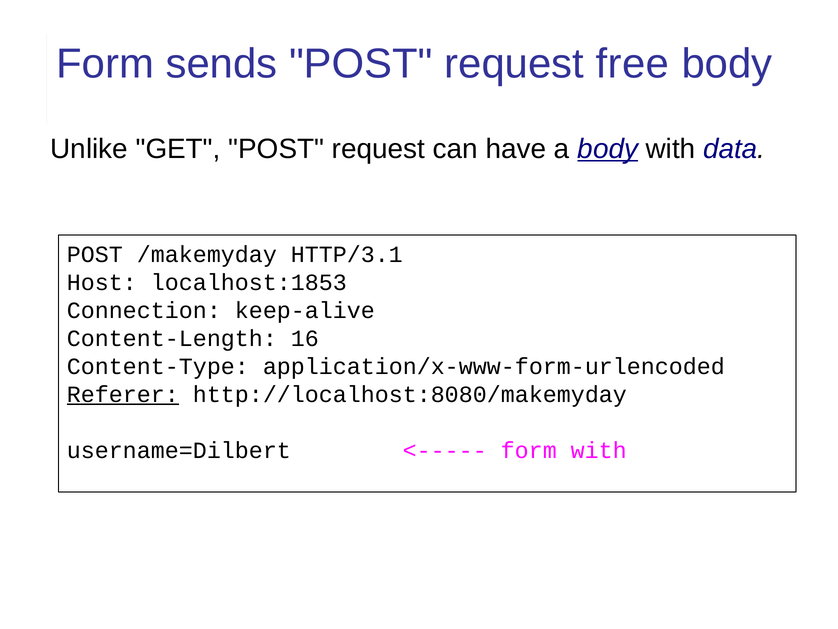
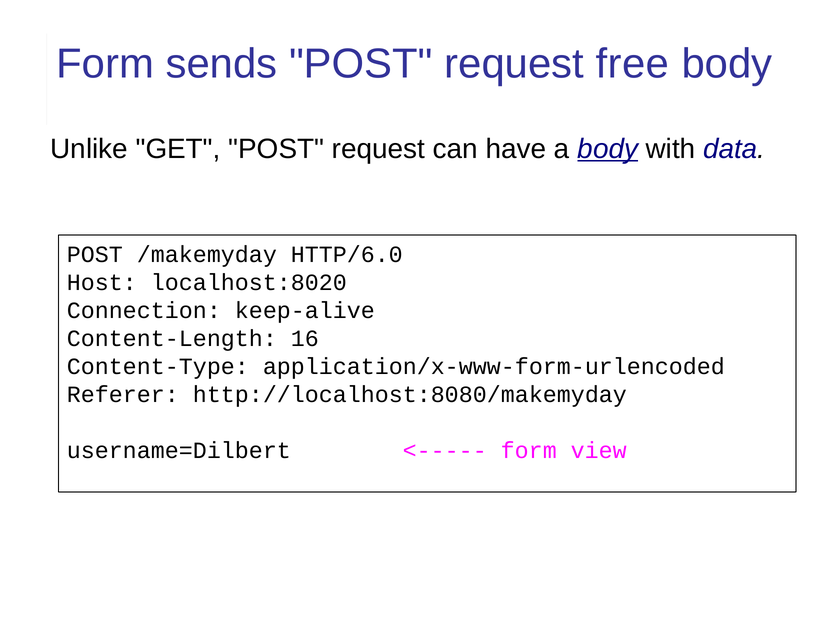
HTTP/3.1: HTTP/3.1 -> HTTP/6.0
localhost:1853: localhost:1853 -> localhost:8020
Referer underline: present -> none
form with: with -> view
